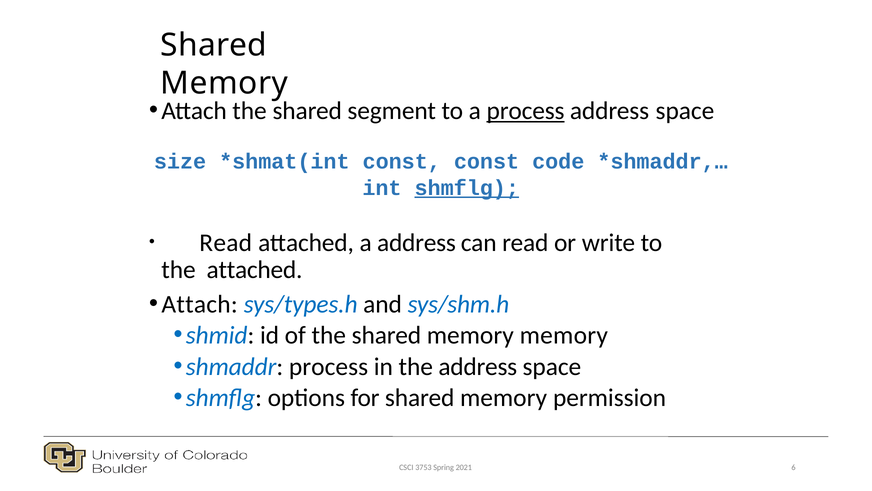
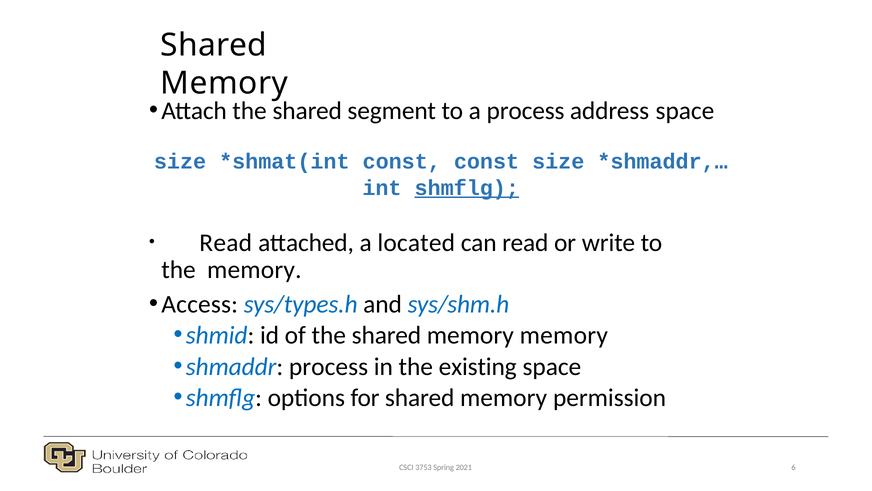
process at (526, 111) underline: present -> none
const code: code -> size
a address: address -> located
the attached: attached -> memory
Attach at (200, 304): Attach -> Access
the address: address -> existing
